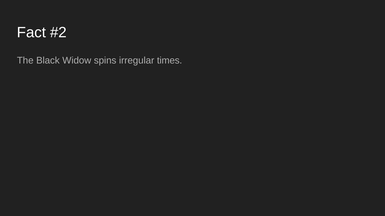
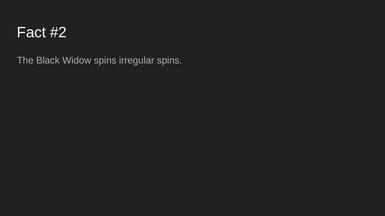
irregular times: times -> spins
